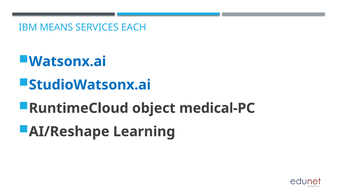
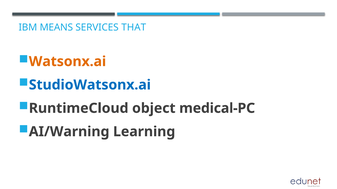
EACH: EACH -> THAT
Watsonx.ai colour: blue -> orange
AI/Reshape: AI/Reshape -> AI/Warning
